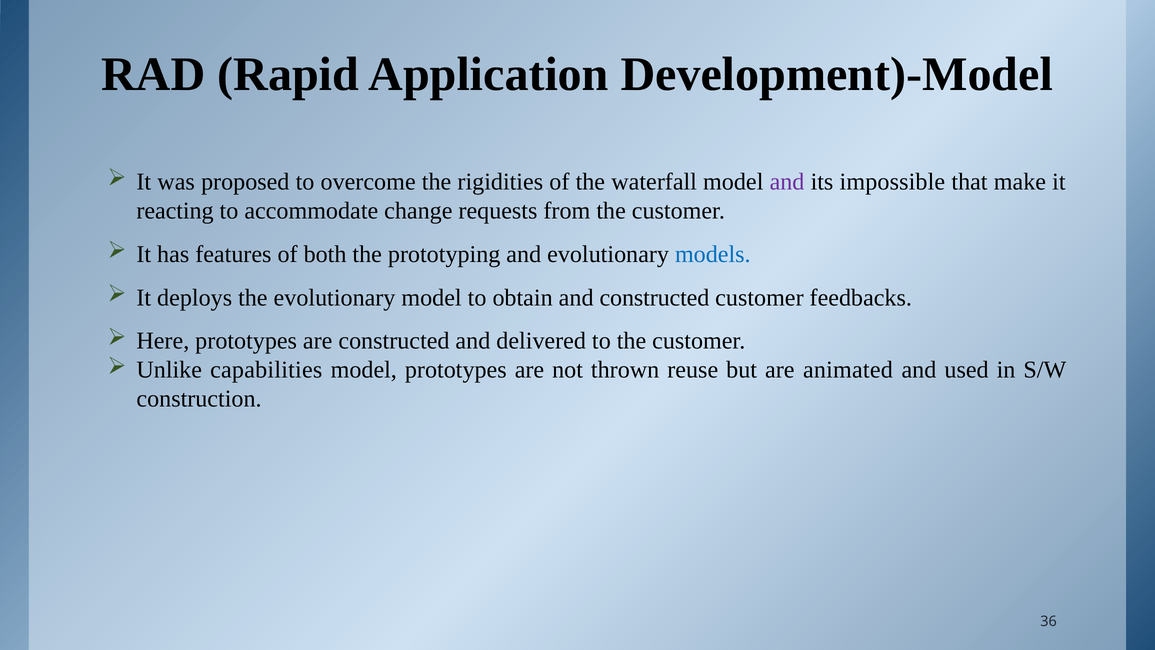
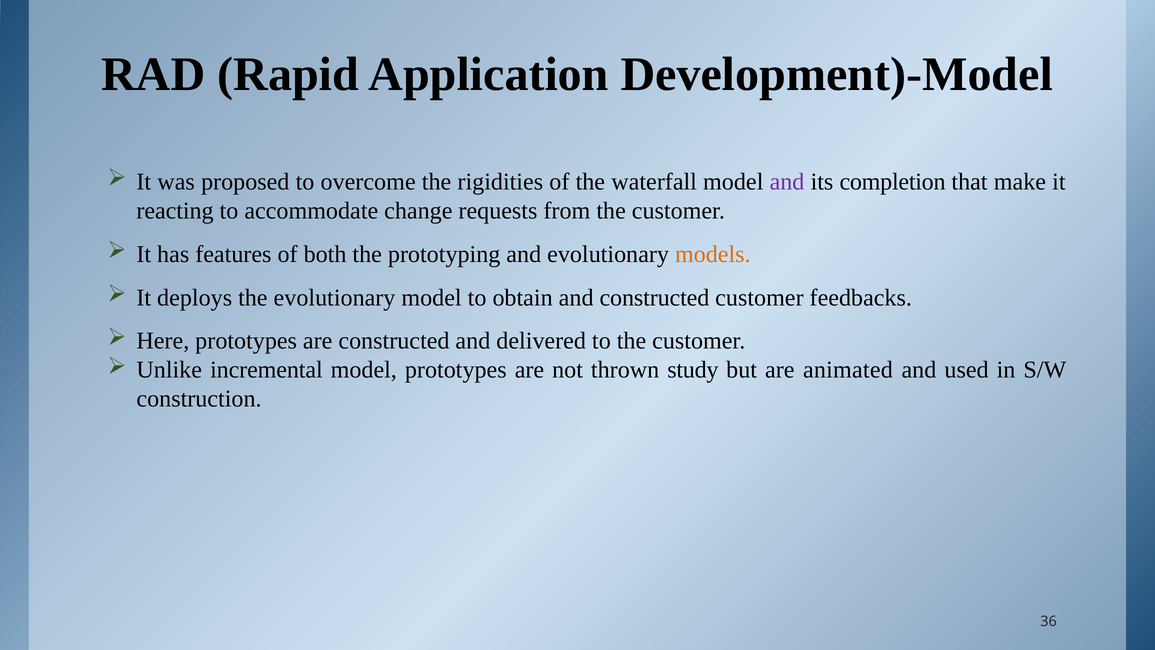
impossible: impossible -> completion
models colour: blue -> orange
capabilities: capabilities -> incremental
reuse: reuse -> study
